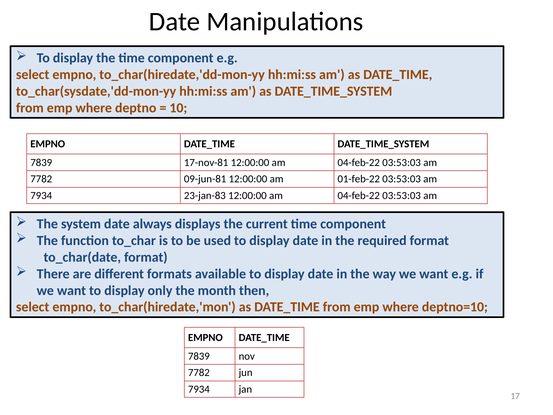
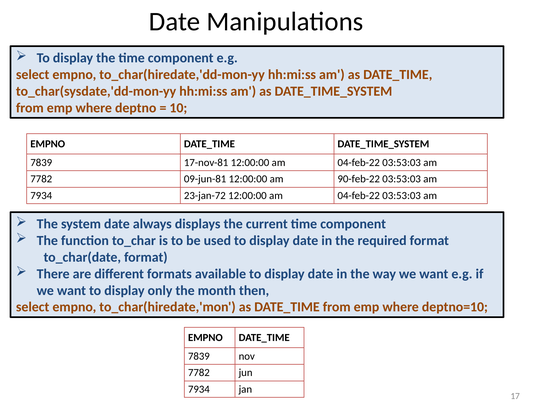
01-feb-22: 01-feb-22 -> 90-feb-22
23-jan-83: 23-jan-83 -> 23-jan-72
